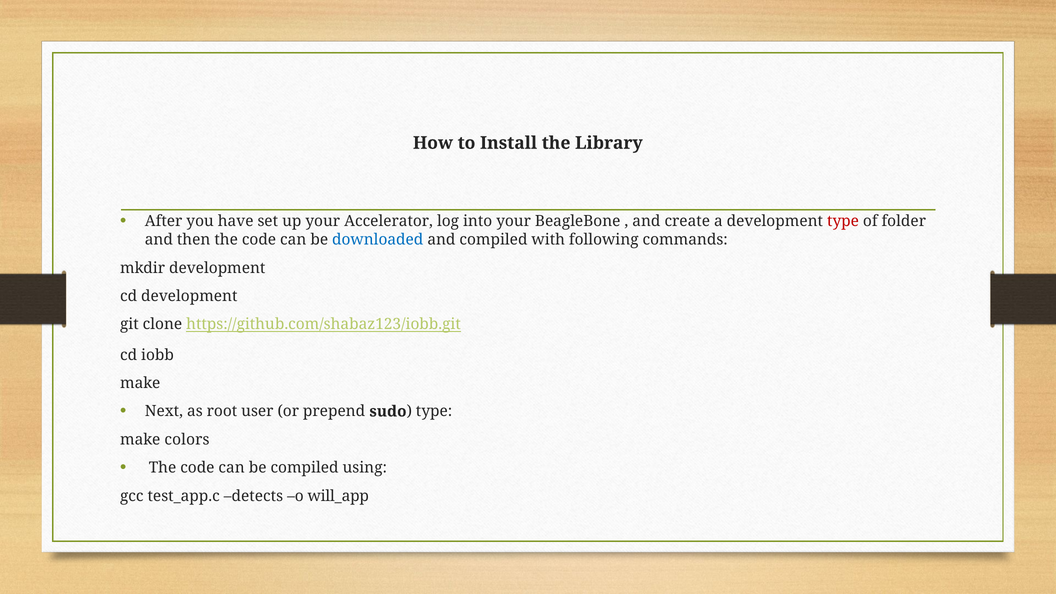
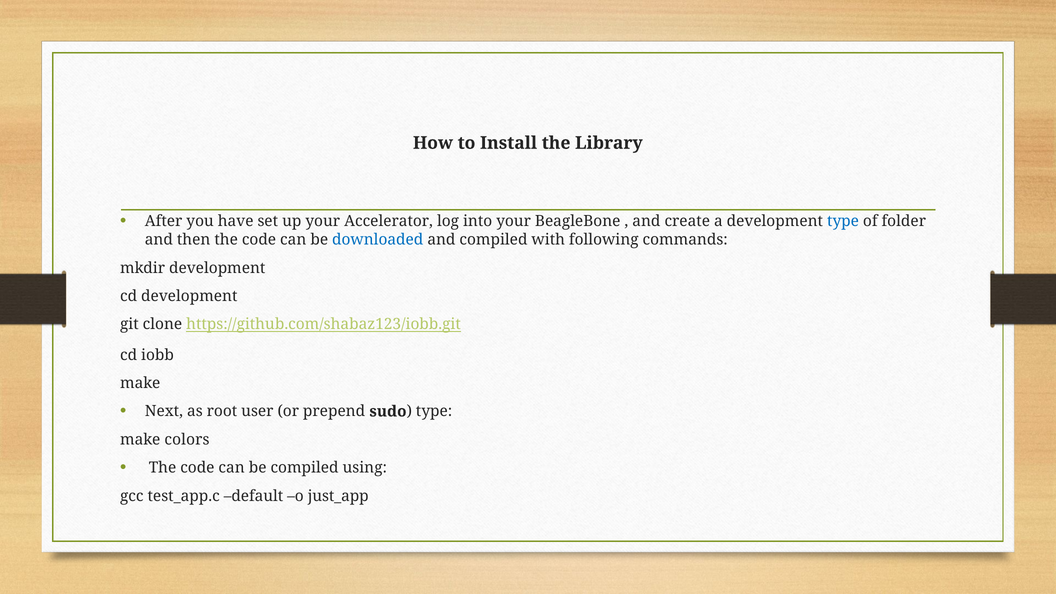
type at (843, 221) colour: red -> blue
detects: detects -> default
will_app: will_app -> just_app
